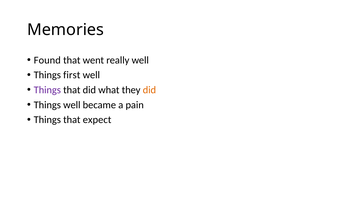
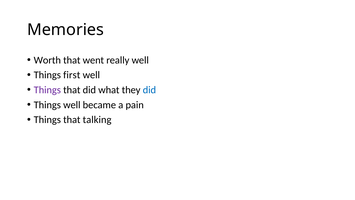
Found: Found -> Worth
did at (149, 90) colour: orange -> blue
expect: expect -> talking
